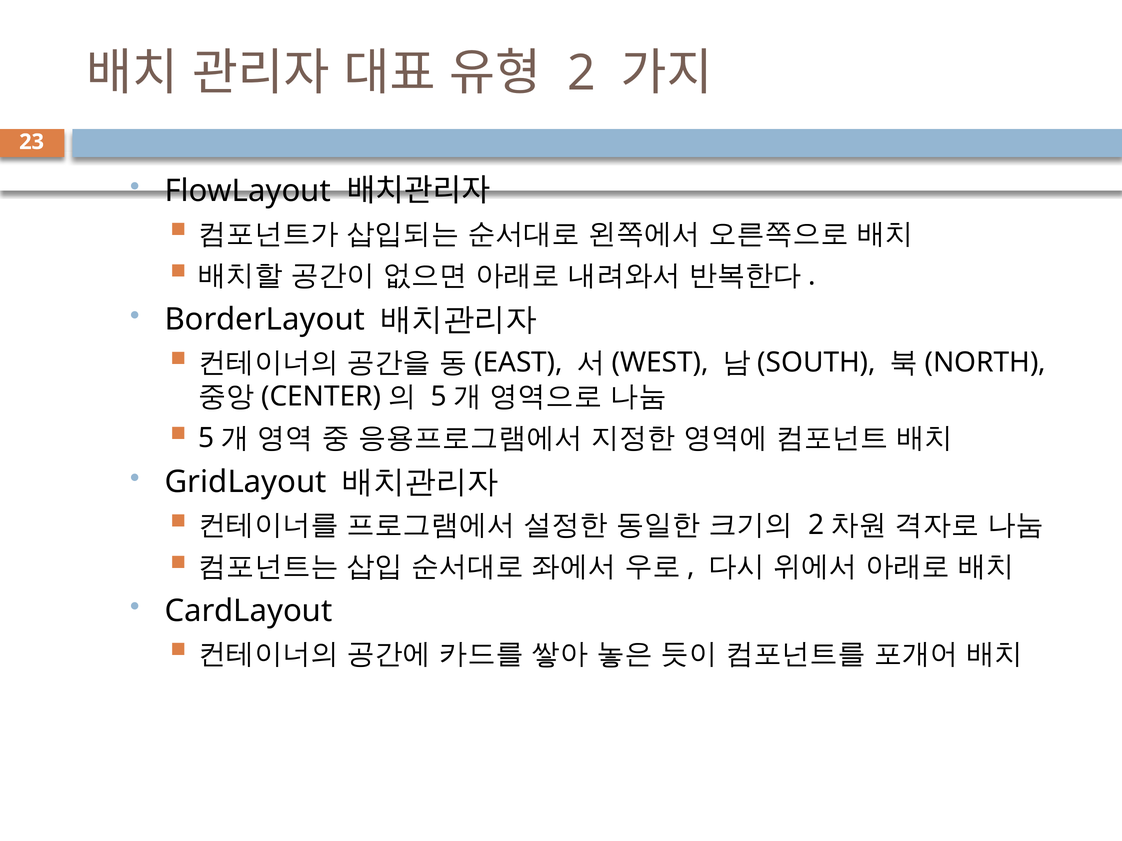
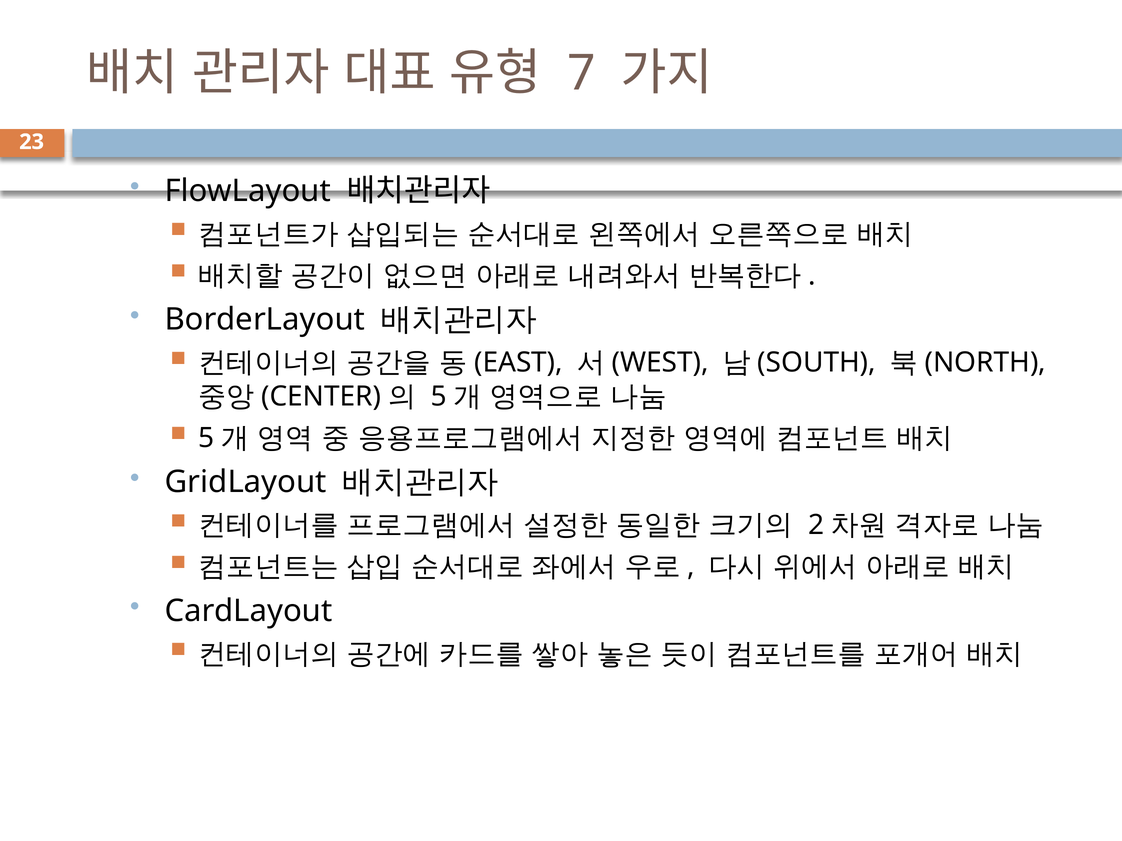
2: 2 -> 7
